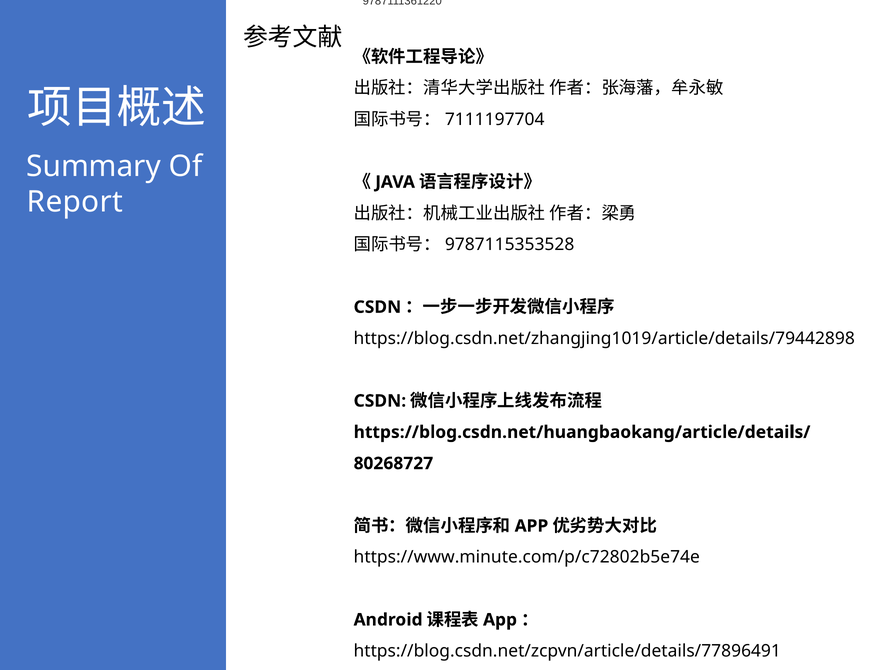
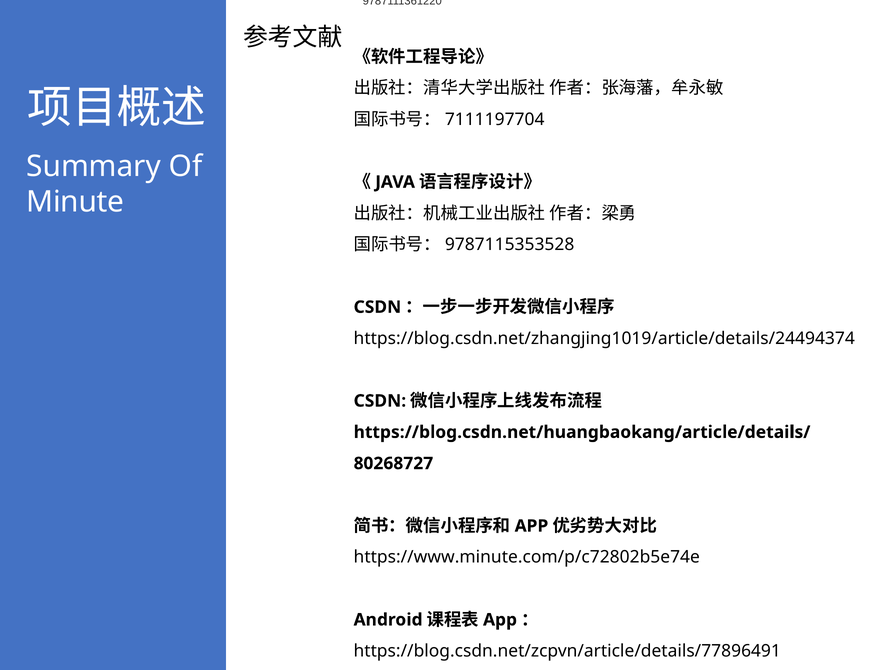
Report: Report -> Minute
https://blog.csdn.net/zhangjing1019/article/details/79442898: https://blog.csdn.net/zhangjing1019/article/details/79442898 -> https://blog.csdn.net/zhangjing1019/article/details/24494374
